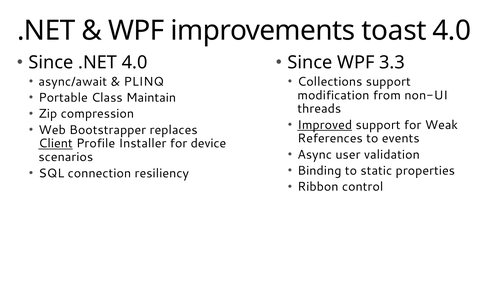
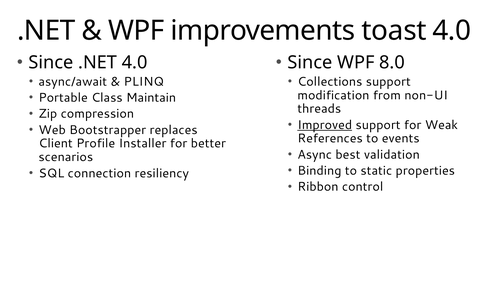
3.3: 3.3 -> 8.0
Client underline: present -> none
device: device -> better
user: user -> best
